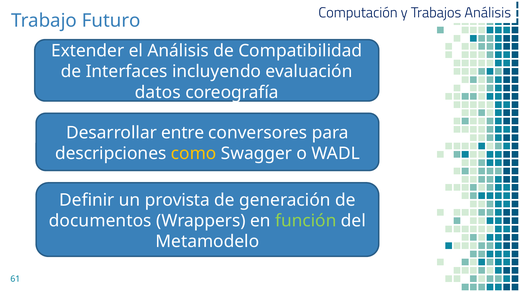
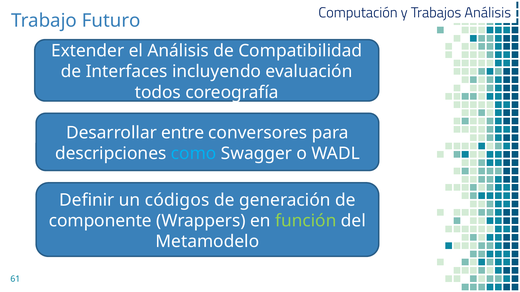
datos: datos -> todos
como colour: yellow -> light blue
provista: provista -> códigos
documentos: documentos -> componente
